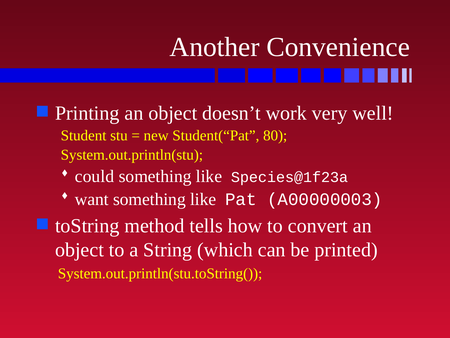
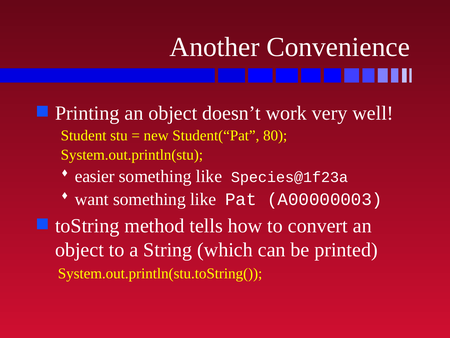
could: could -> easier
